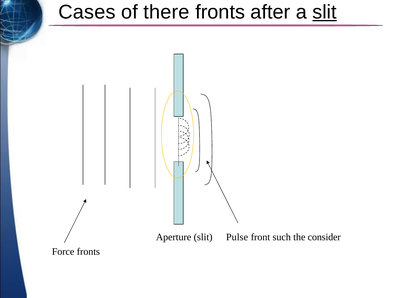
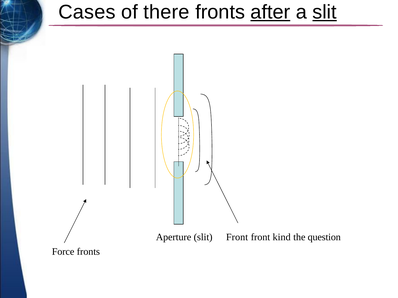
after underline: none -> present
Pulse at (237, 237): Pulse -> Front
such: such -> kind
consider: consider -> question
